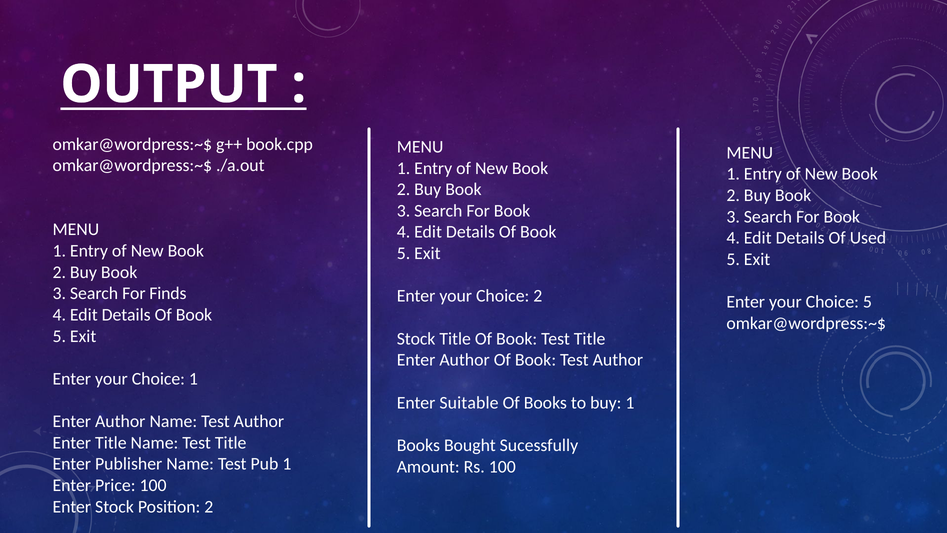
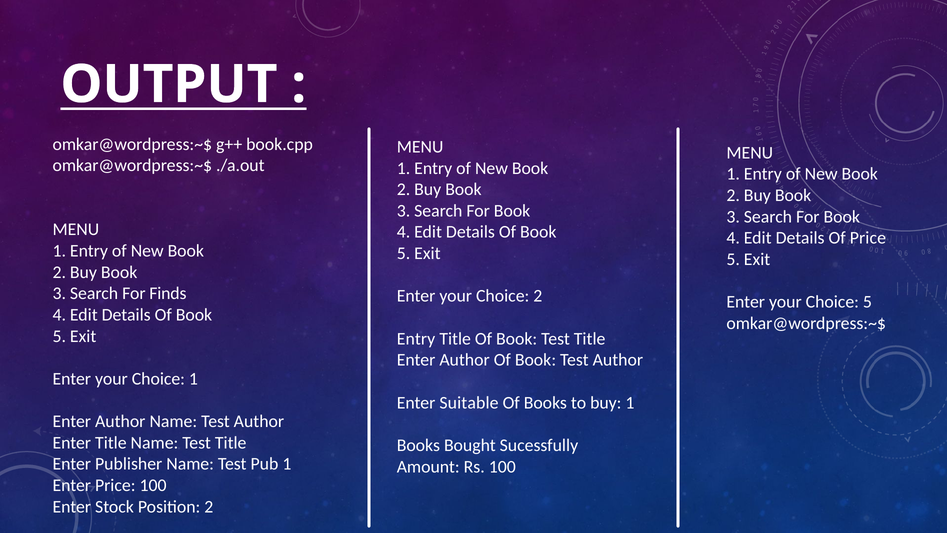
Of Used: Used -> Price
Stock at (416, 339): Stock -> Entry
